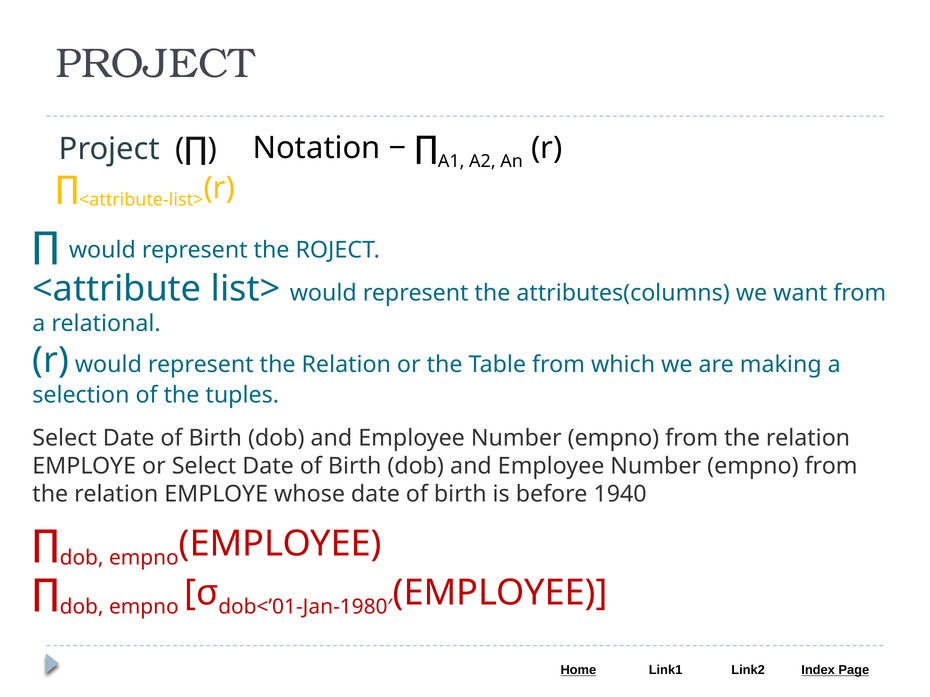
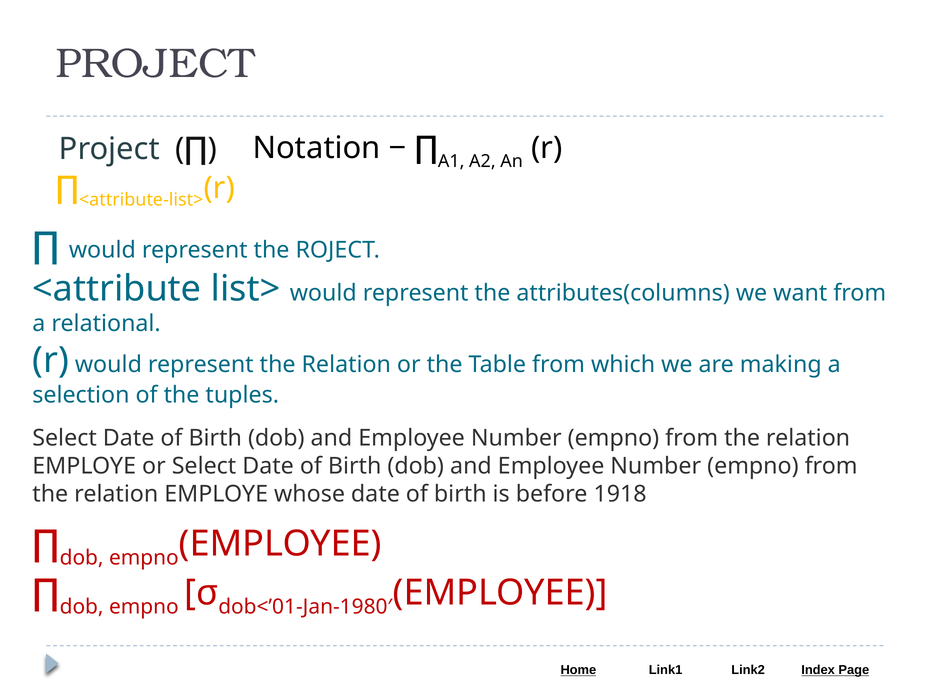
1940: 1940 -> 1918
